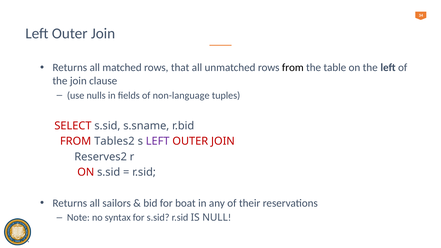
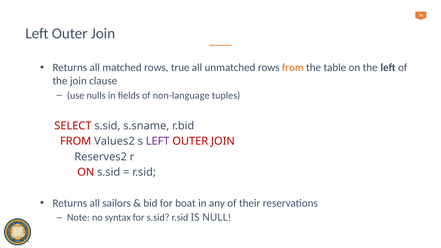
that: that -> true
from at (293, 68) colour: black -> orange
Tables2: Tables2 -> Values2
